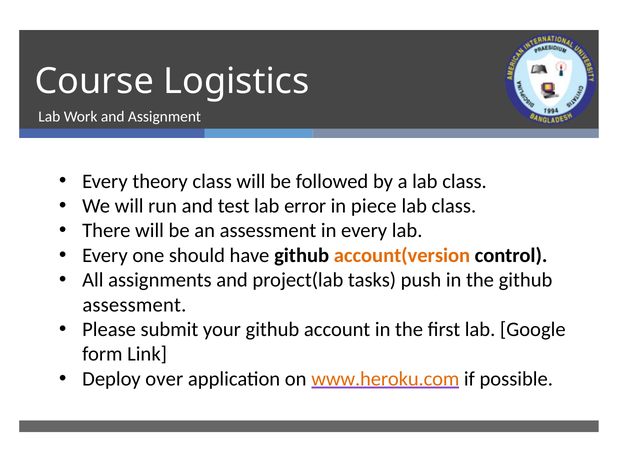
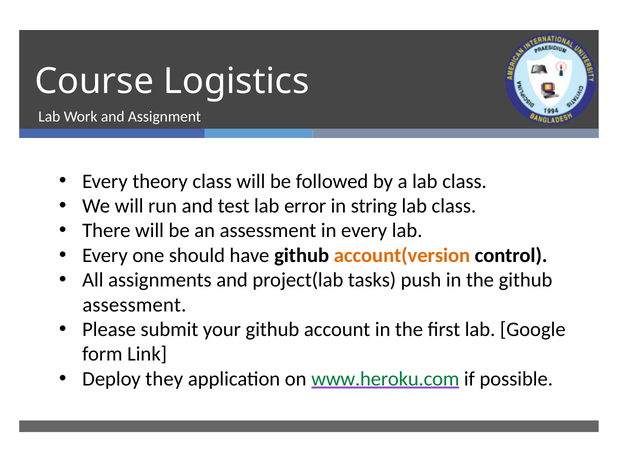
piece: piece -> string
over: over -> they
www.heroku.com colour: orange -> green
